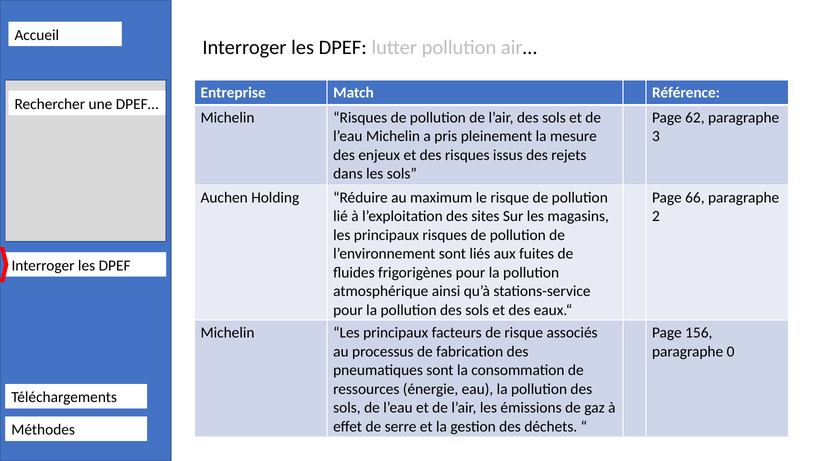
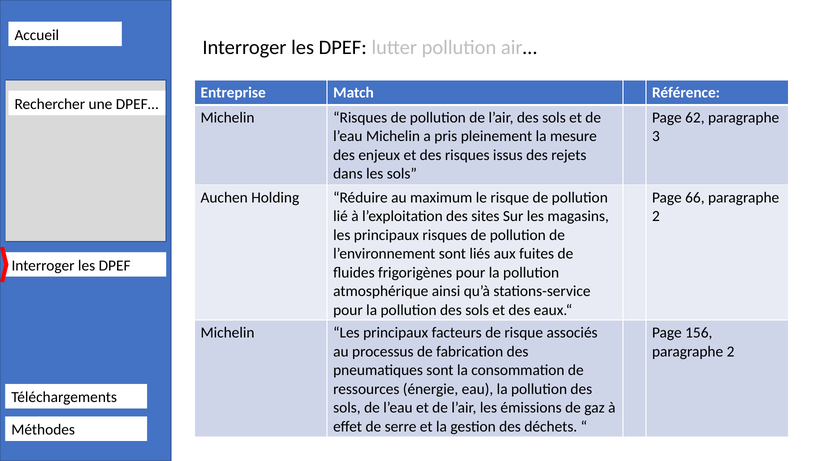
0 at (731, 352): 0 -> 2
